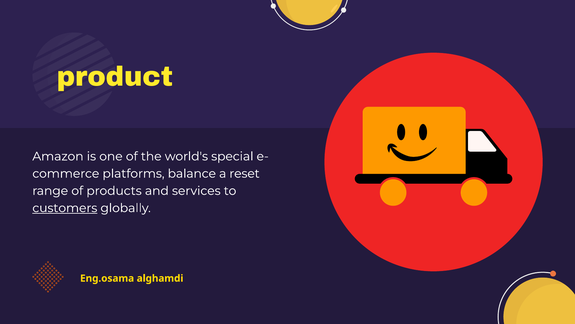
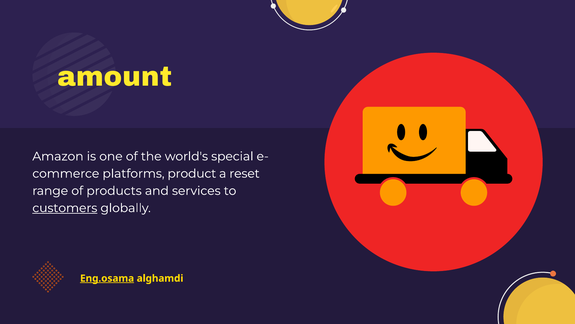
product: product -> amount
balance: balance -> product
Eng.osama underline: none -> present
